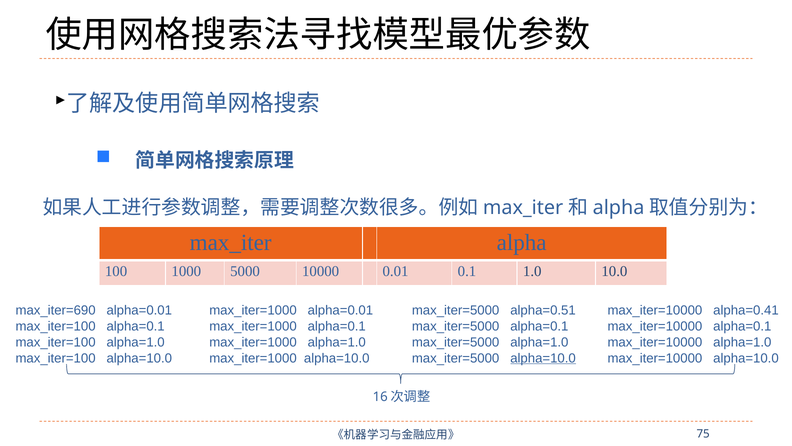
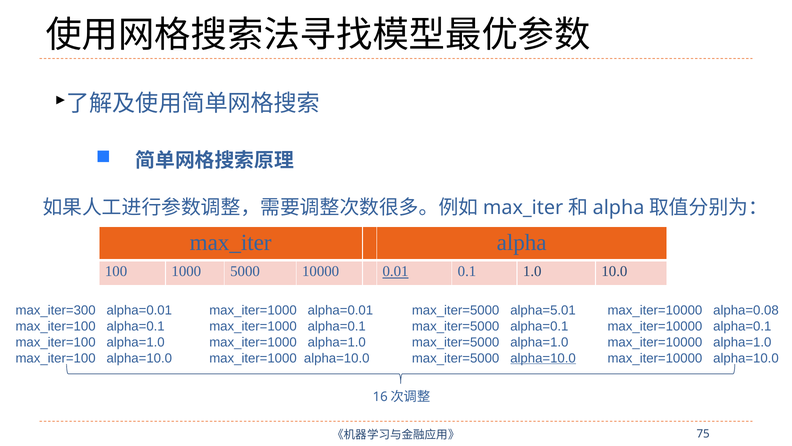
0.01 underline: none -> present
max_iter=690: max_iter=690 -> max_iter=300
alpha=0.51: alpha=0.51 -> alpha=5.01
alpha=0.41: alpha=0.41 -> alpha=0.08
